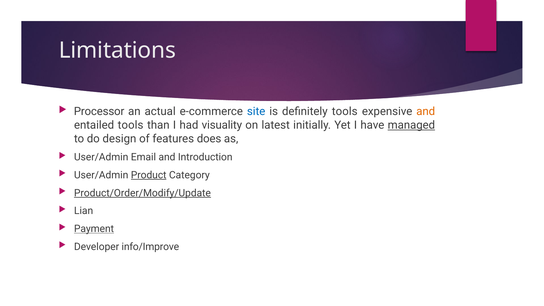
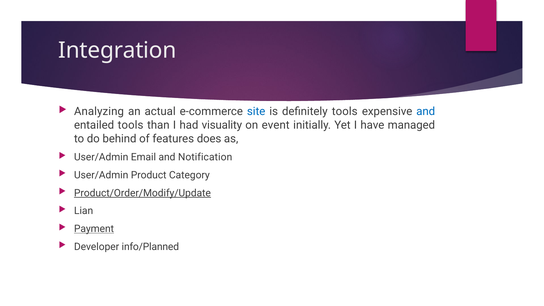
Limitations: Limitations -> Integration
Processor: Processor -> Analyzing
and at (426, 111) colour: orange -> blue
latest: latest -> event
managed underline: present -> none
design: design -> behind
Introduction: Introduction -> Notification
Product underline: present -> none
info/Improve: info/Improve -> info/Planned
